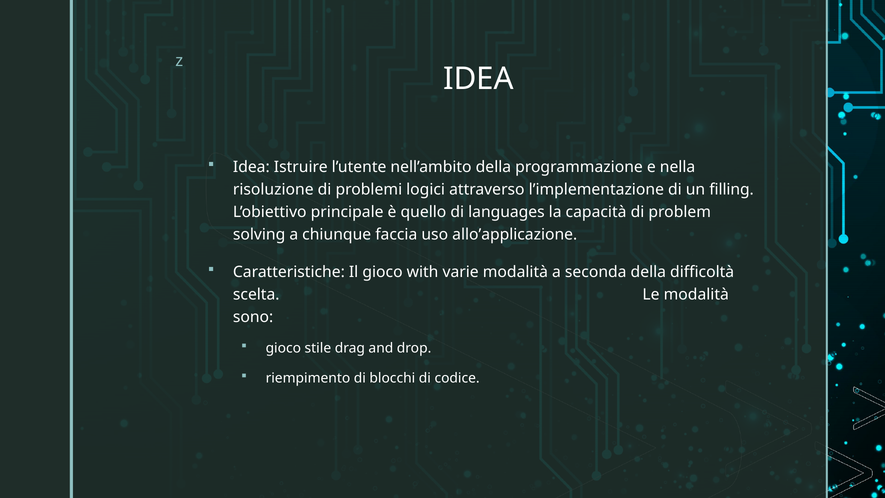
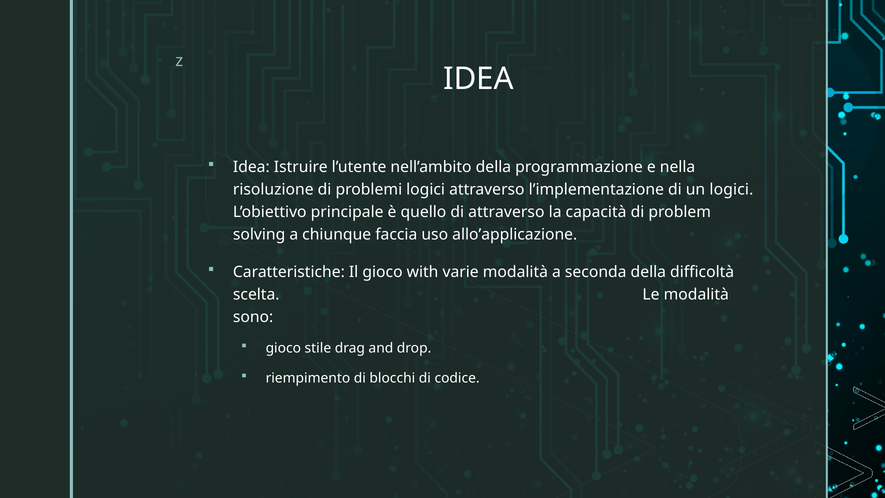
un filling: filling -> logici
di languages: languages -> attraverso
